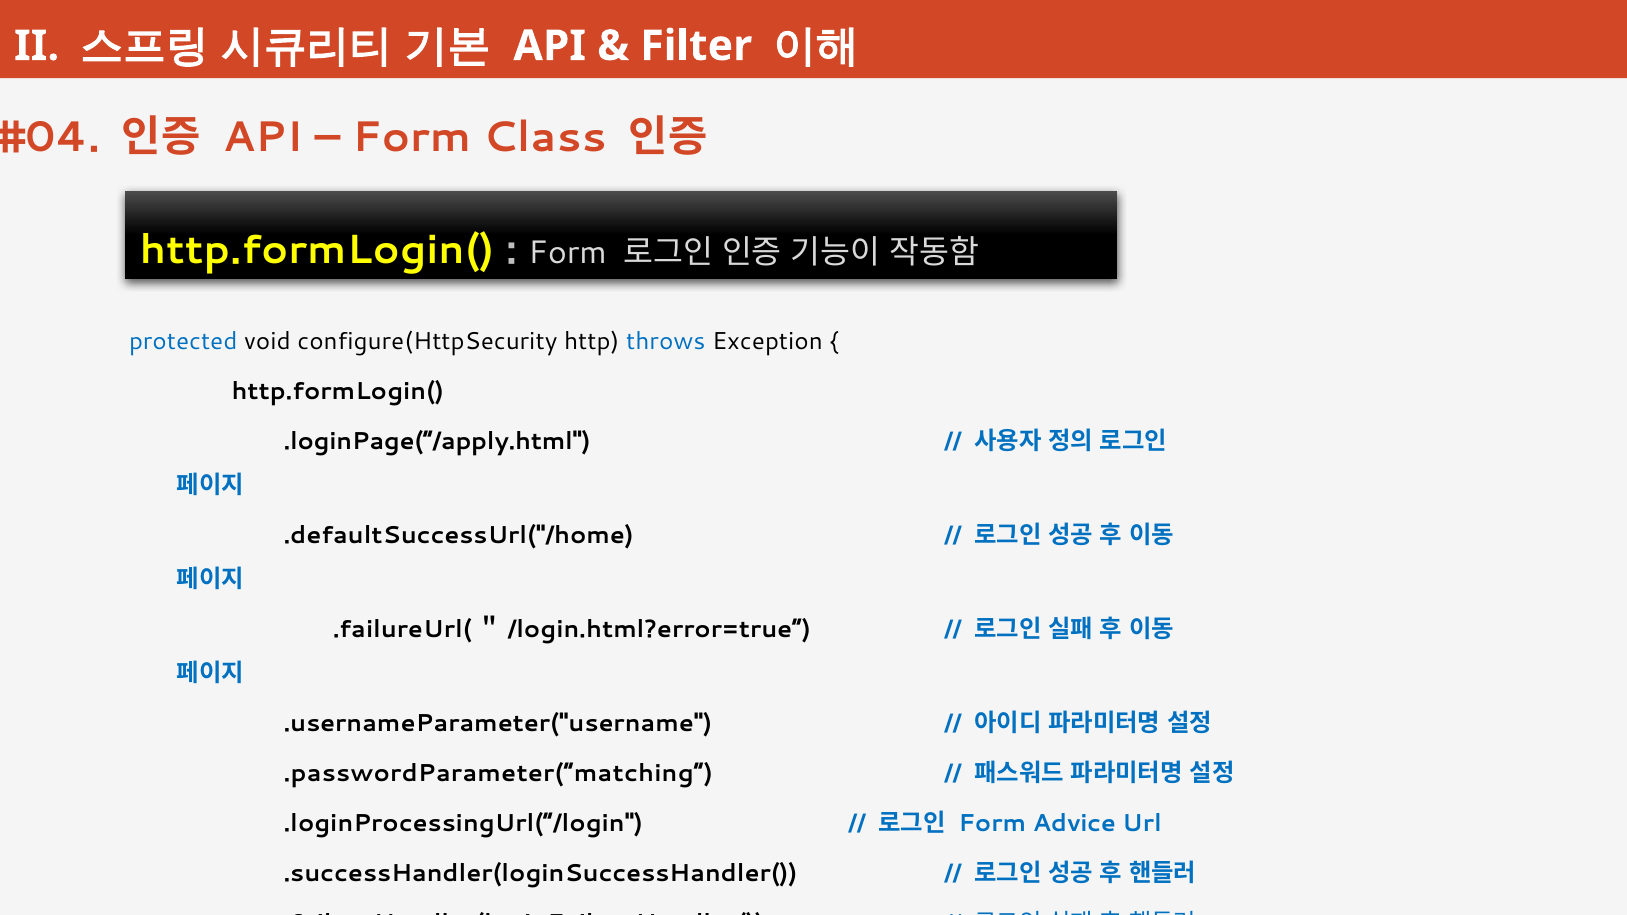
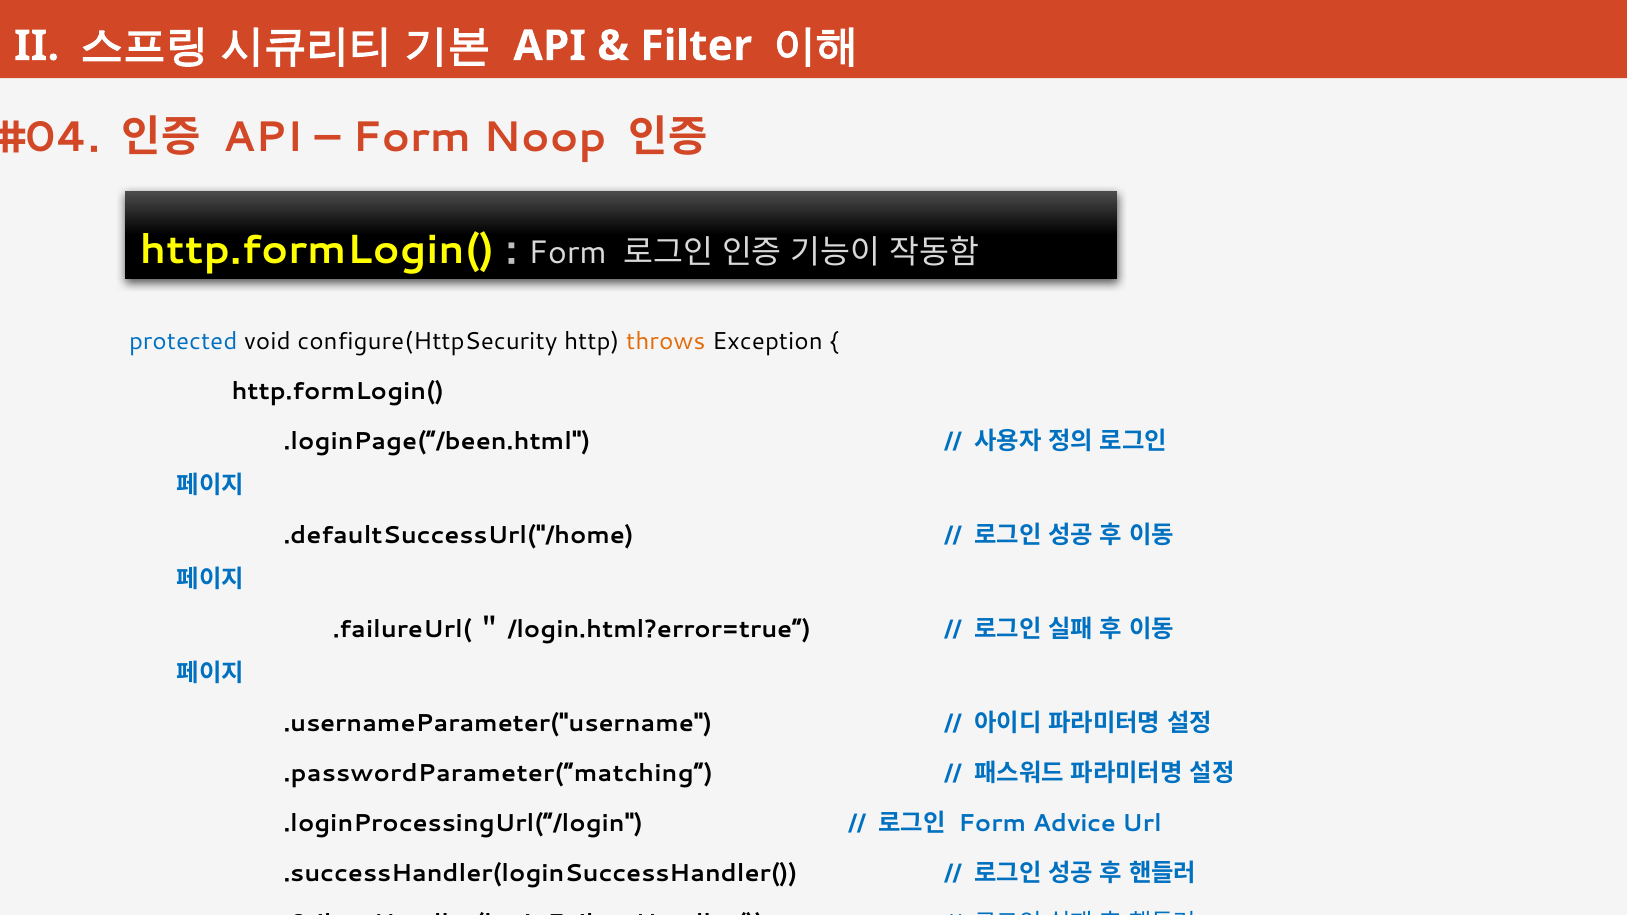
Class: Class -> Noop
throws colour: blue -> orange
.loginPage(“/apply.html: .loginPage(“/apply.html -> .loginPage(“/been.html
